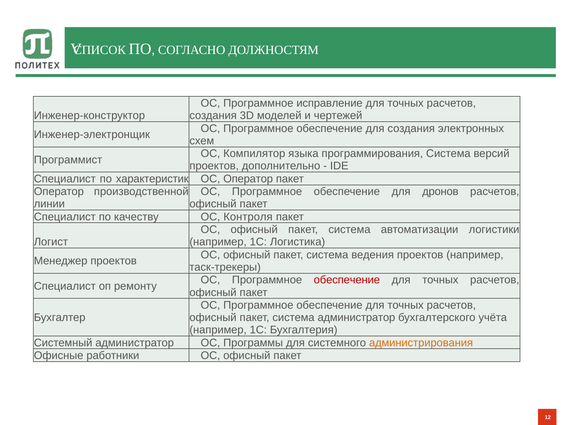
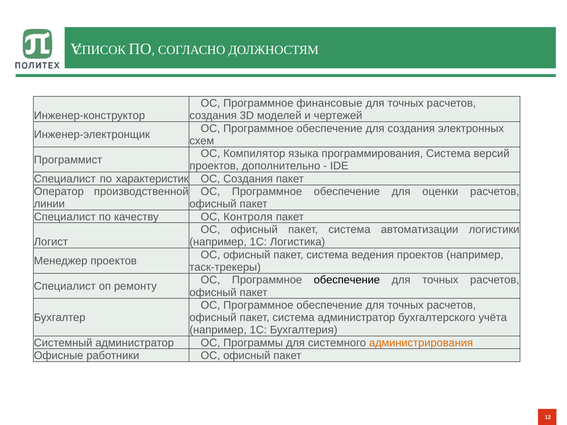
исправление: исправление -> финансовые
ОС Оператор: Оператор -> Создания
дронов: дронов -> оценки
обеспечение at (347, 280) colour: red -> black
